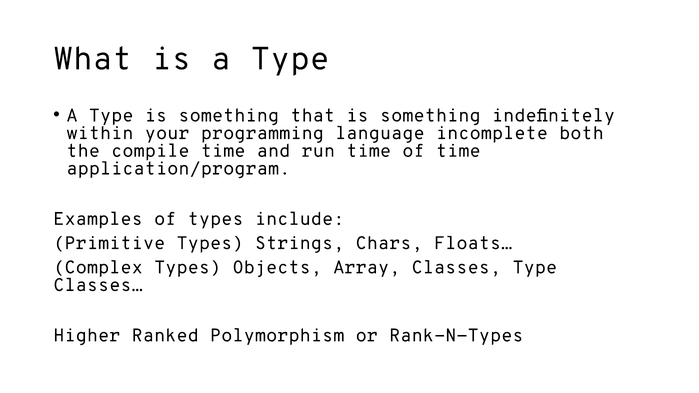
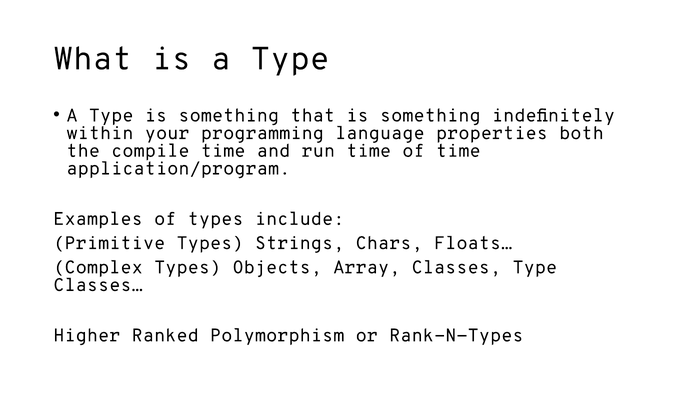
incomplete: incomplete -> properties
